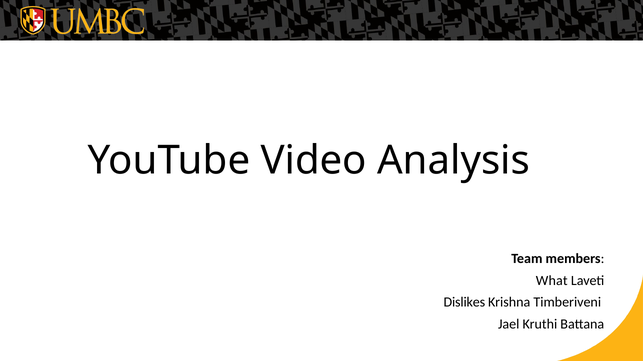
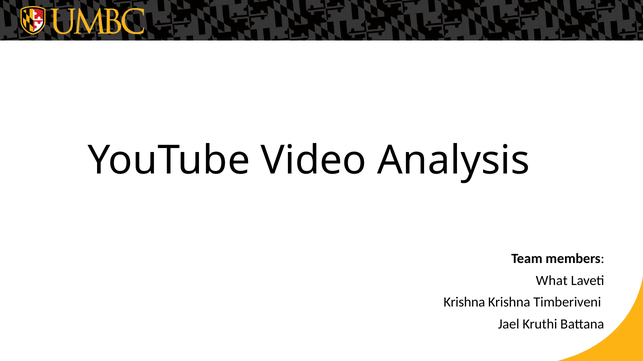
Dislikes at (464, 303): Dislikes -> Krishna
